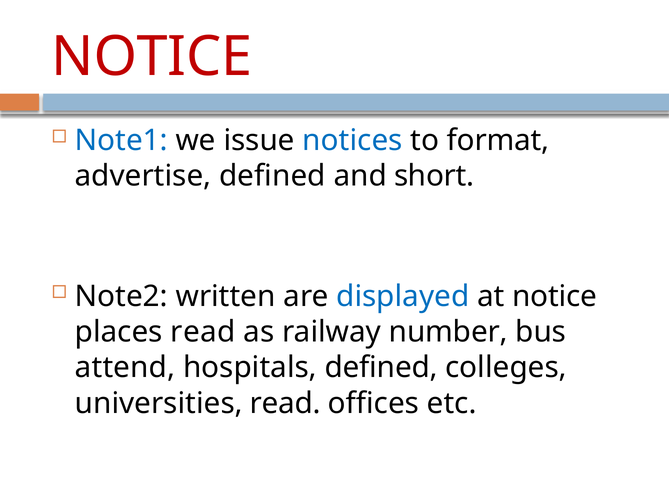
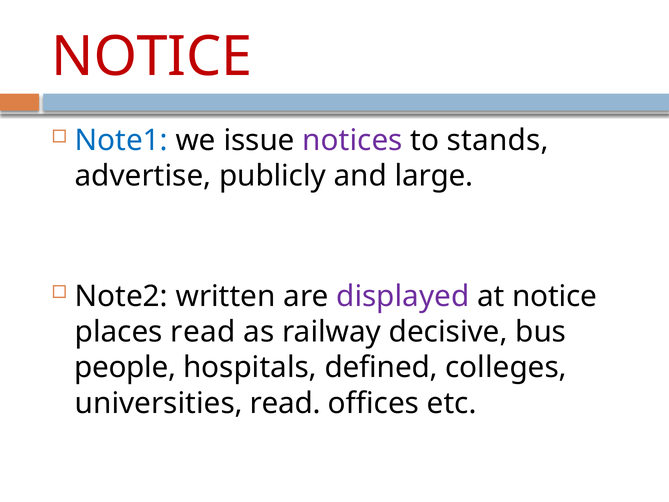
notices colour: blue -> purple
format: format -> stands
advertise defined: defined -> publicly
short: short -> large
displayed colour: blue -> purple
number: number -> decisive
attend: attend -> people
